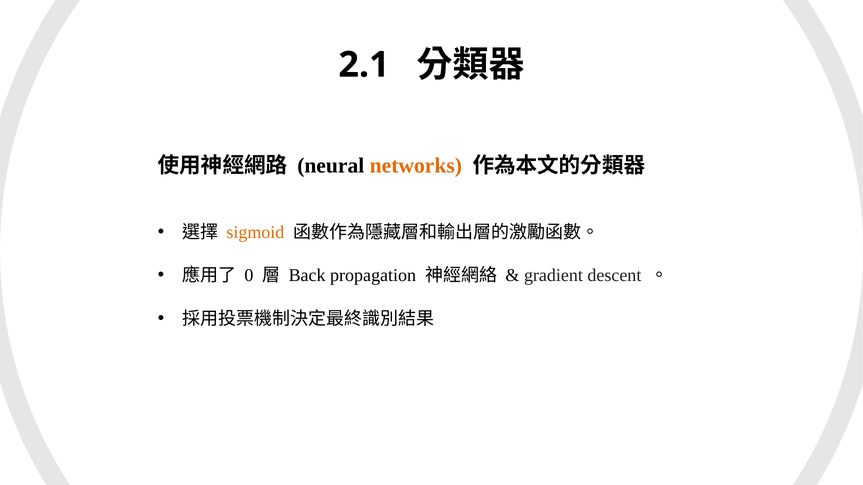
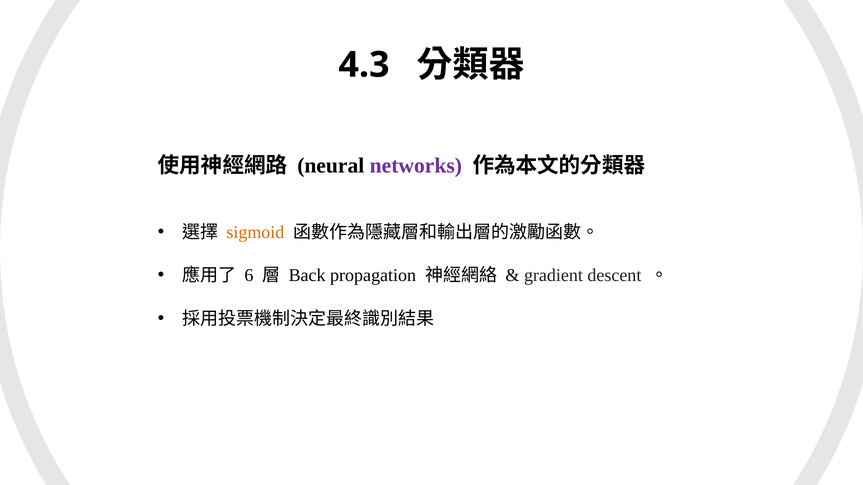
2.1: 2.1 -> 4.3
networks colour: orange -> purple
0: 0 -> 6
